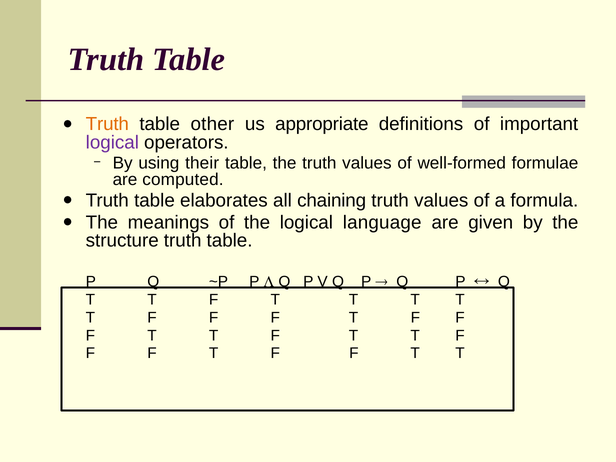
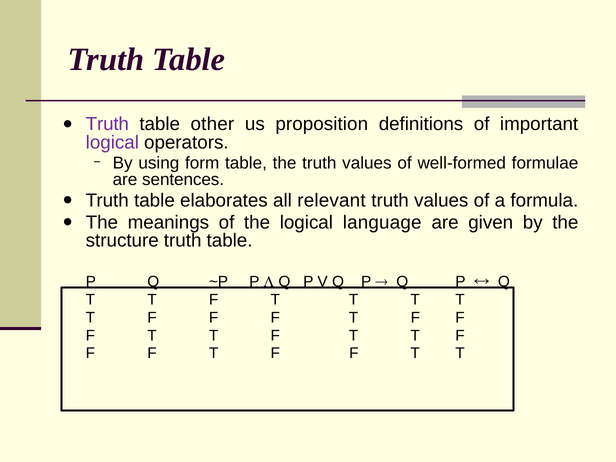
Truth at (107, 124) colour: orange -> purple
appropriate: appropriate -> proposition
their: their -> form
computed: computed -> sentences
chaining: chaining -> relevant
